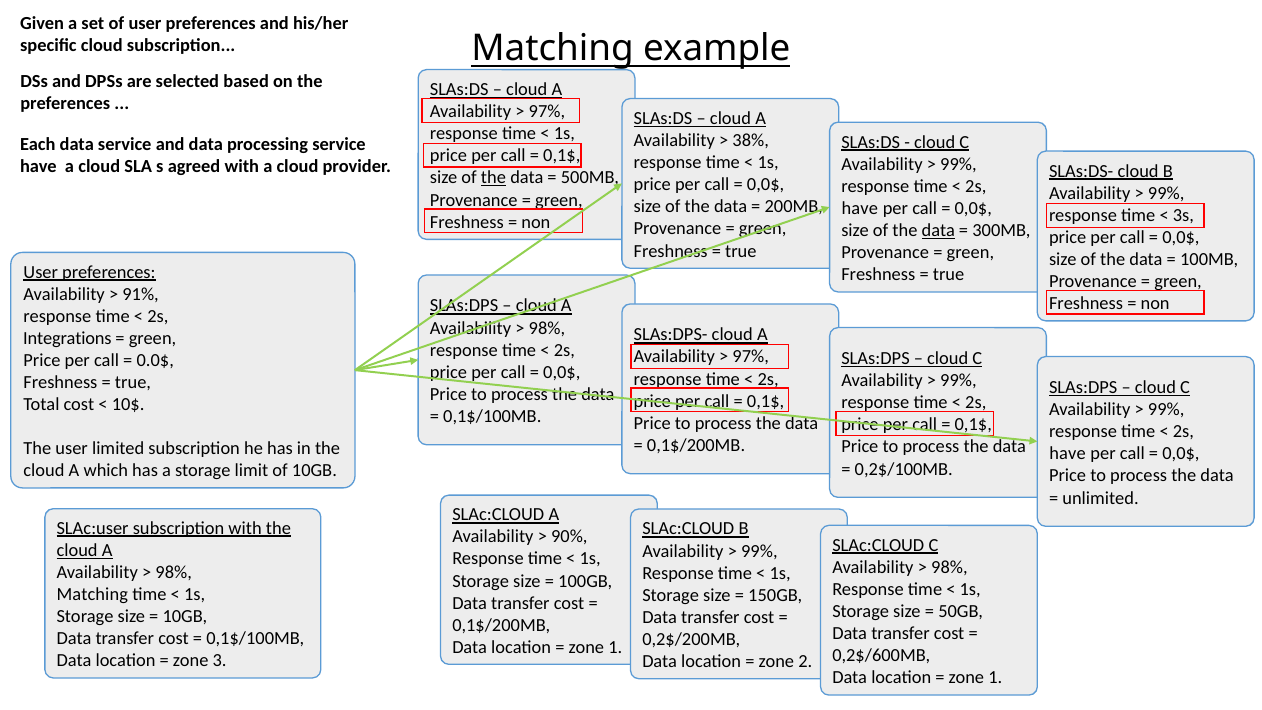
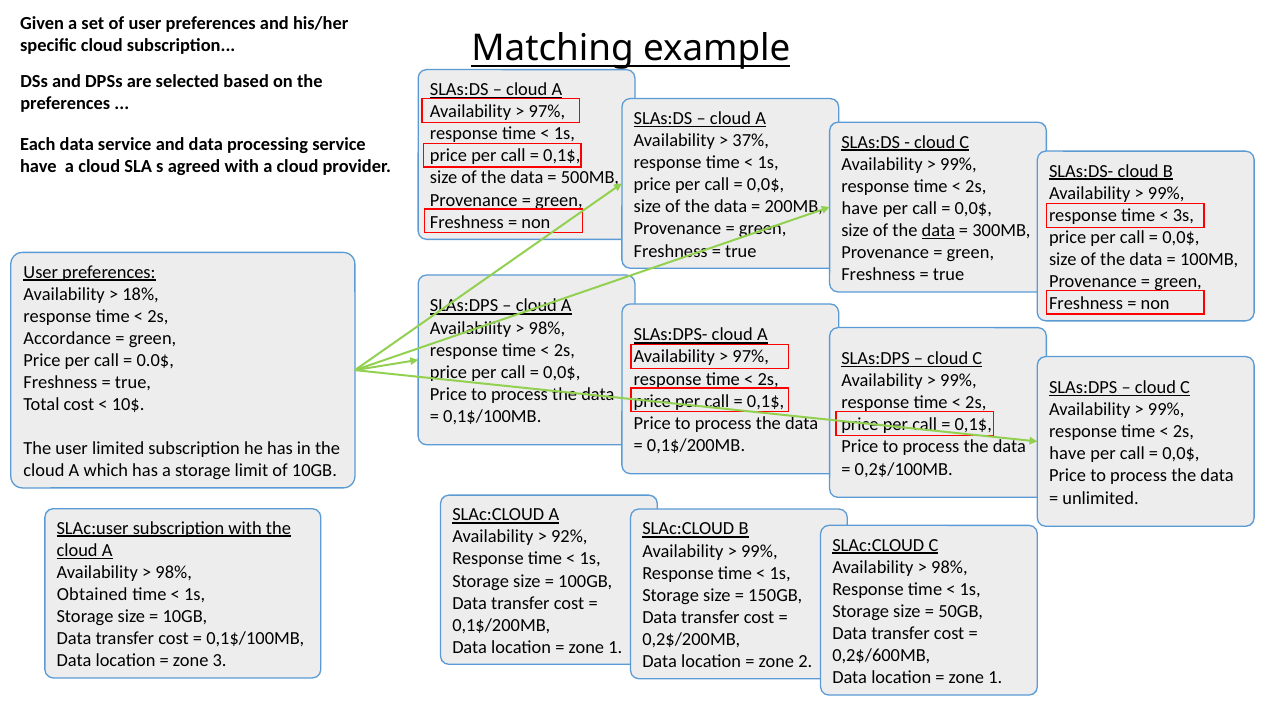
38%: 38% -> 37%
the at (493, 178) underline: present -> none
91%: 91% -> 18%
Integrations: Integrations -> Accordance
90%: 90% -> 92%
Matching at (92, 595): Matching -> Obtained
